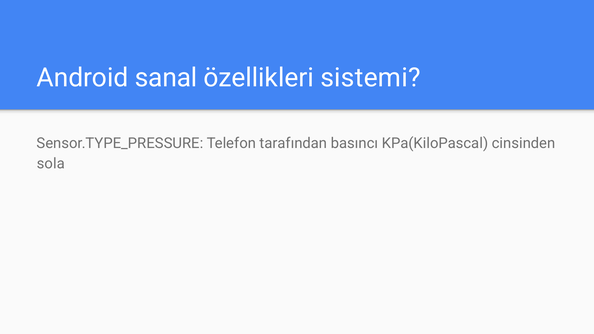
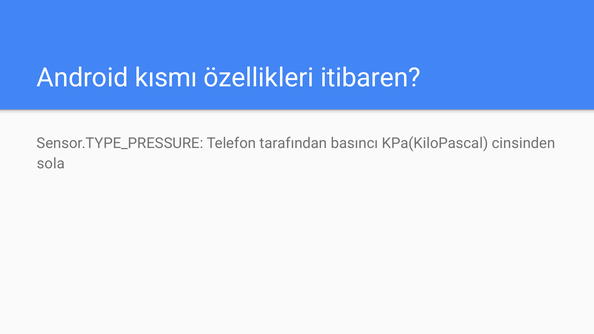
sanal: sanal -> kısmı
sistemi: sistemi -> itibaren
